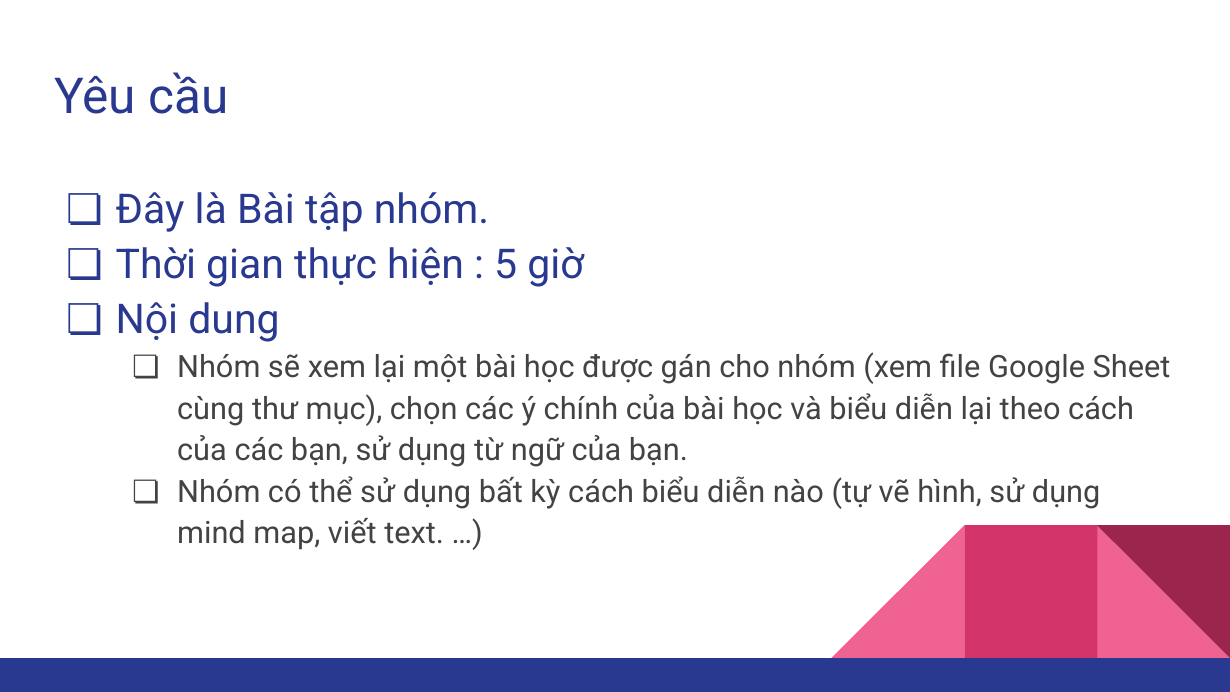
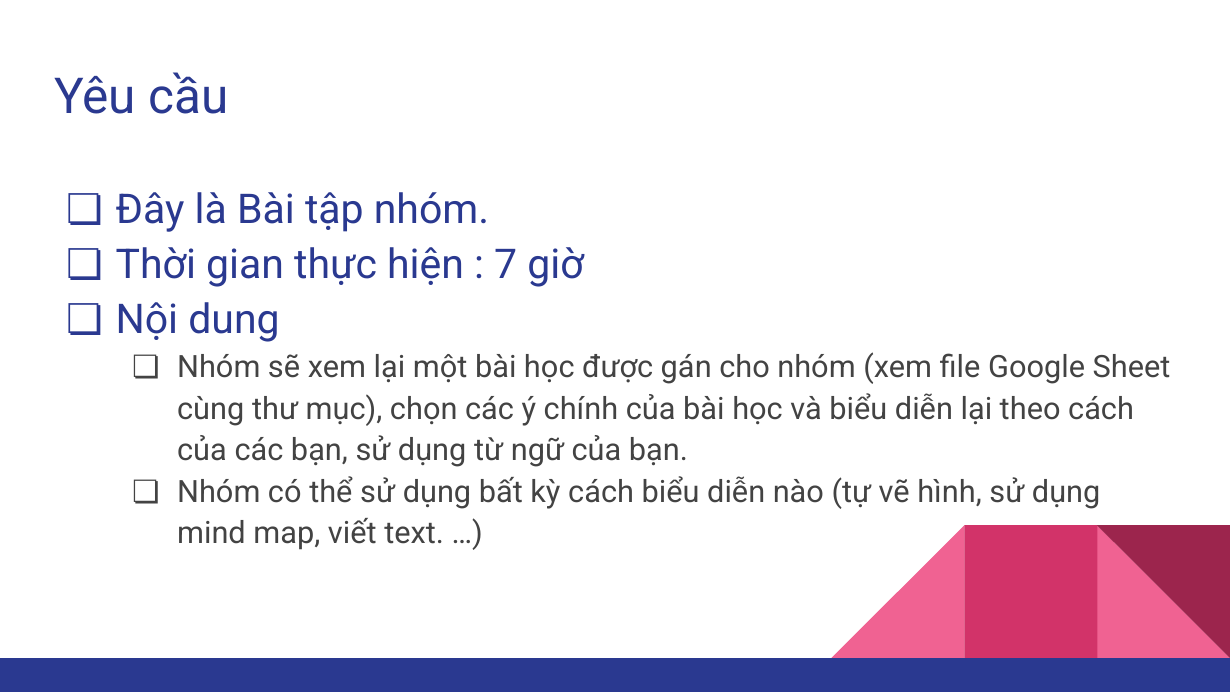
5: 5 -> 7
